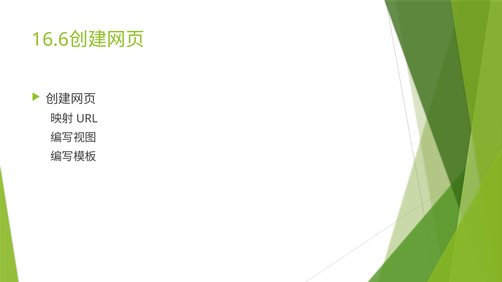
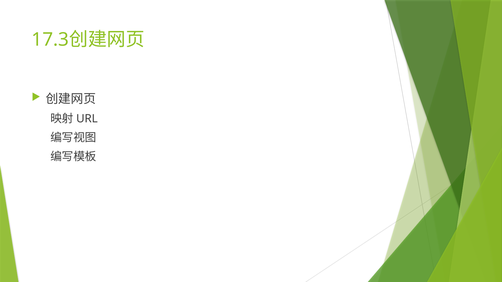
16.6: 16.6 -> 17.3
